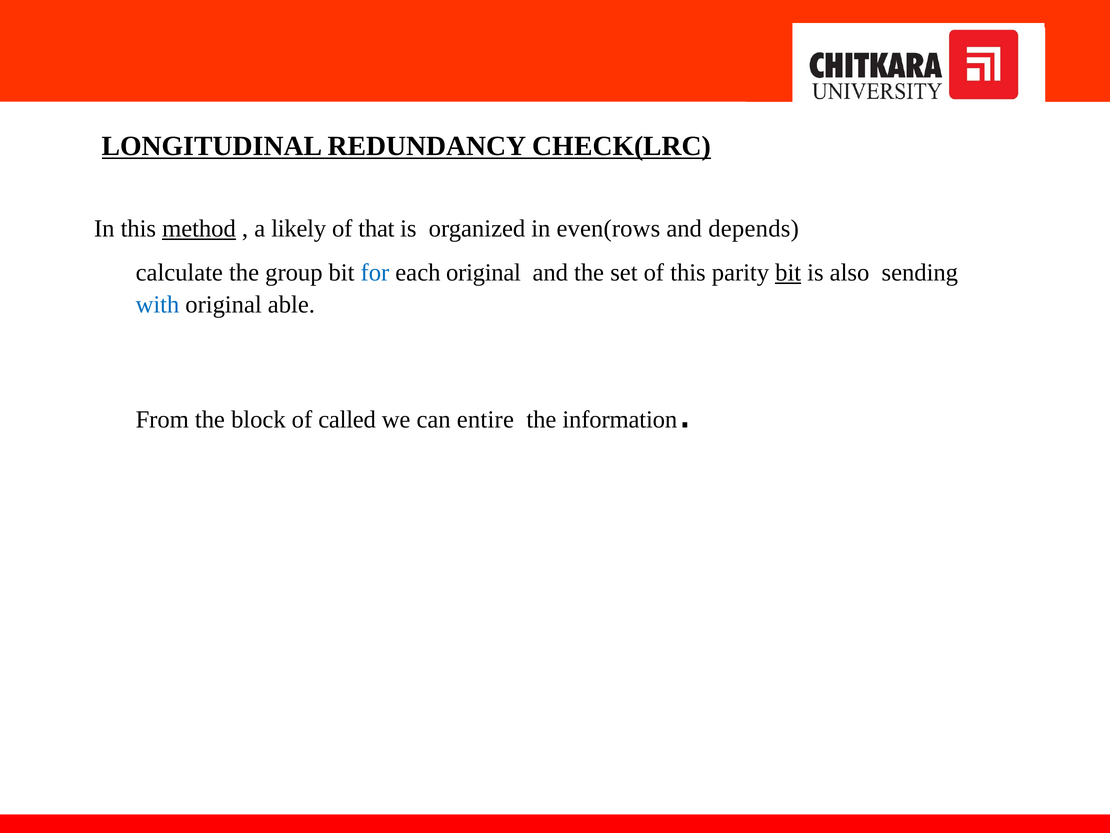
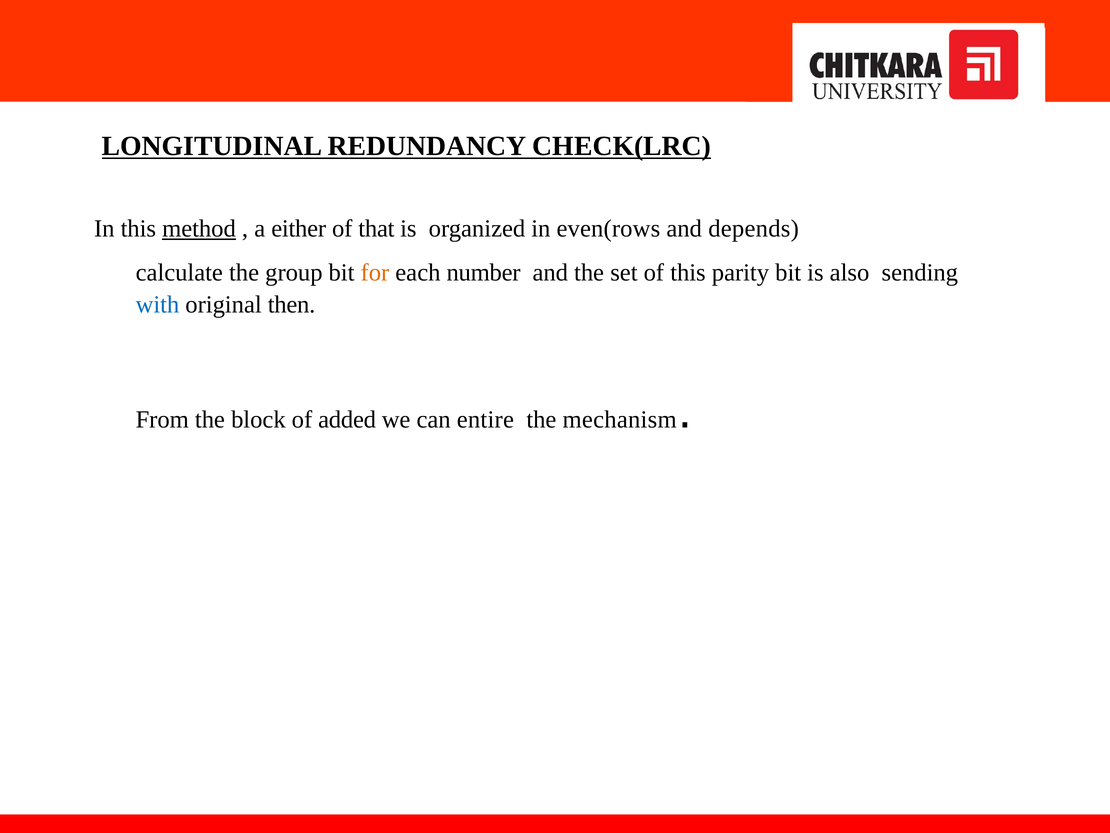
likely: likely -> either
for colour: blue -> orange
each original: original -> number
bit at (788, 273) underline: present -> none
able: able -> then
called: called -> added
information: information -> mechanism
